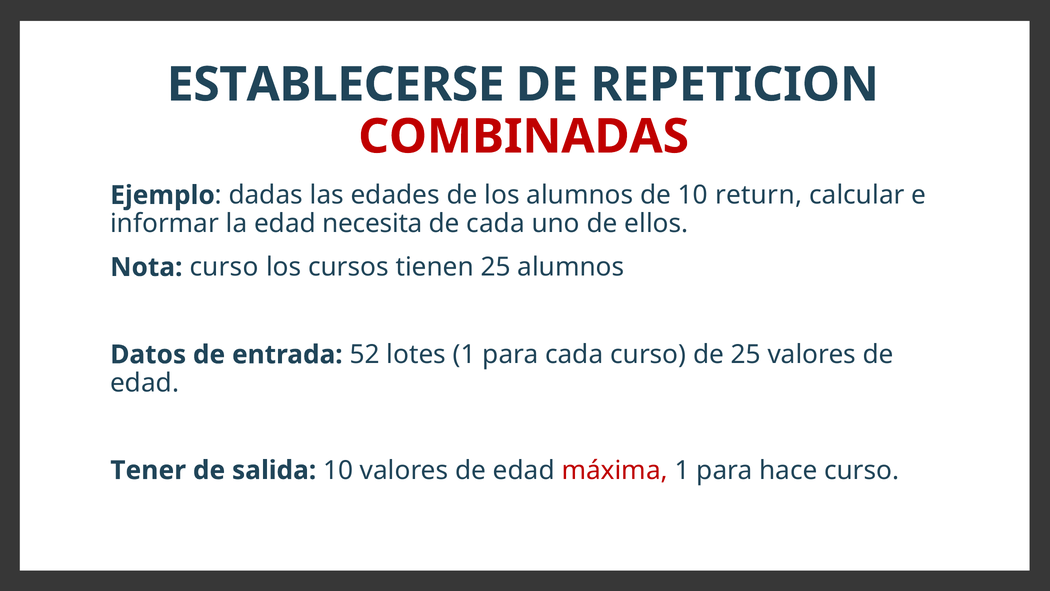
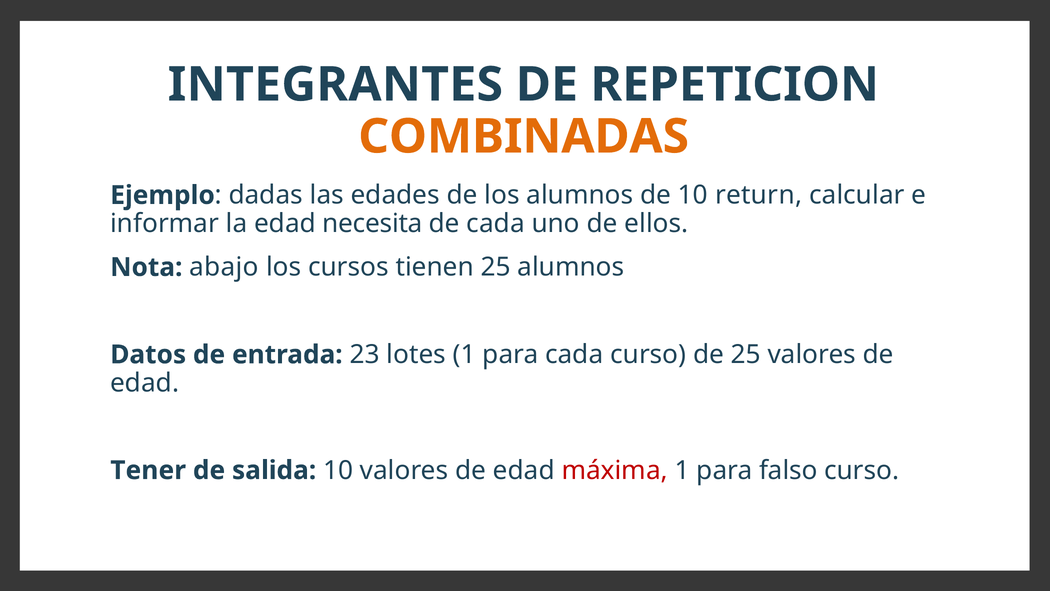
ESTABLECERSE: ESTABLECERSE -> INTEGRANTES
COMBINADAS colour: red -> orange
Nota curso: curso -> abajo
52: 52 -> 23
hace: hace -> falso
